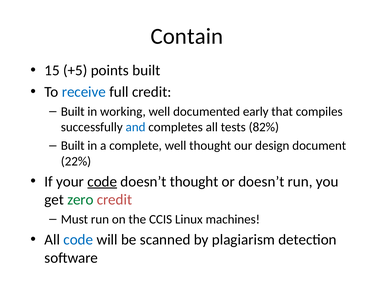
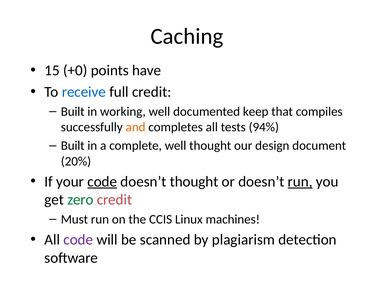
Contain: Contain -> Caching
+5: +5 -> +0
points built: built -> have
early: early -> keep
and colour: blue -> orange
82%: 82% -> 94%
22%: 22% -> 20%
run at (300, 181) underline: none -> present
code at (78, 239) colour: blue -> purple
